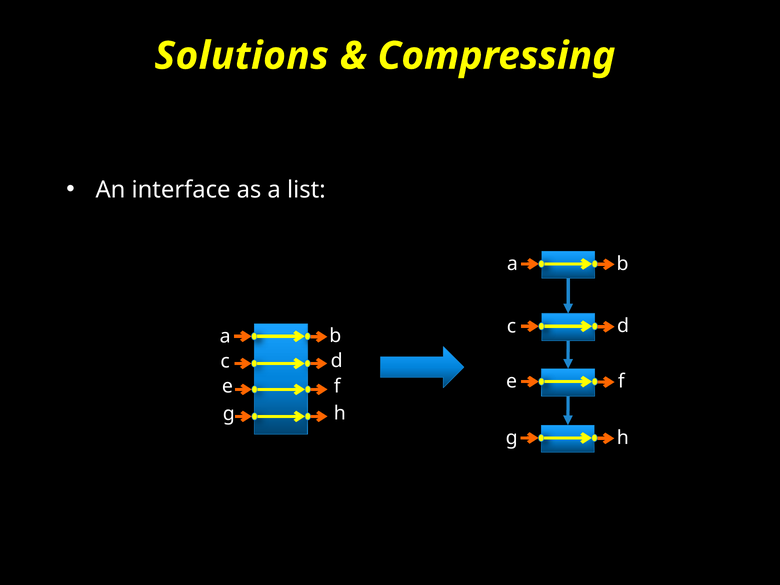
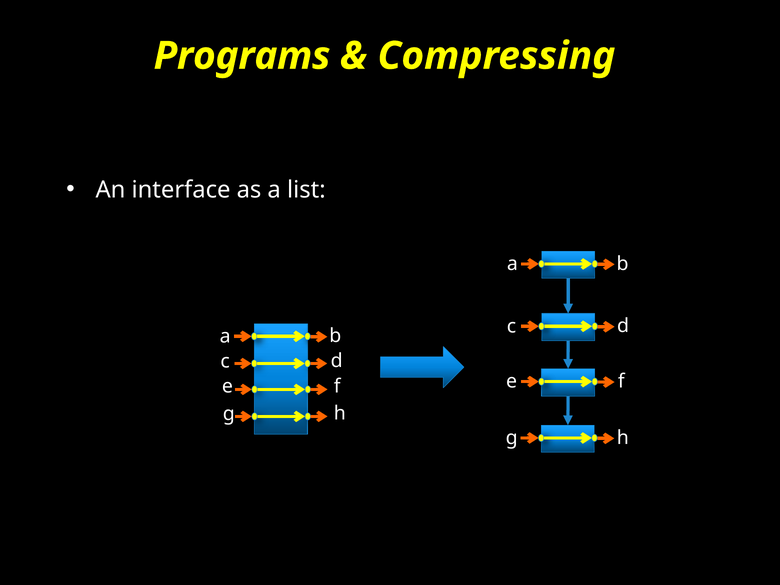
Solutions: Solutions -> Programs
